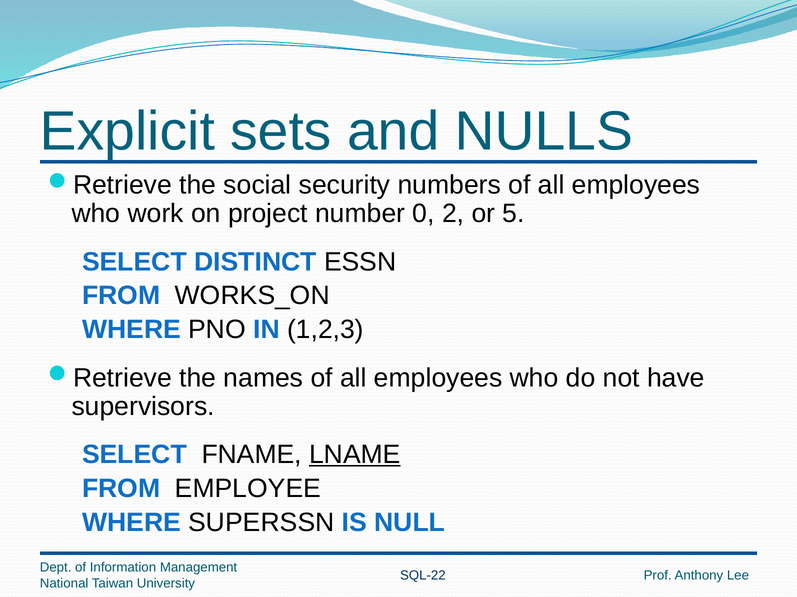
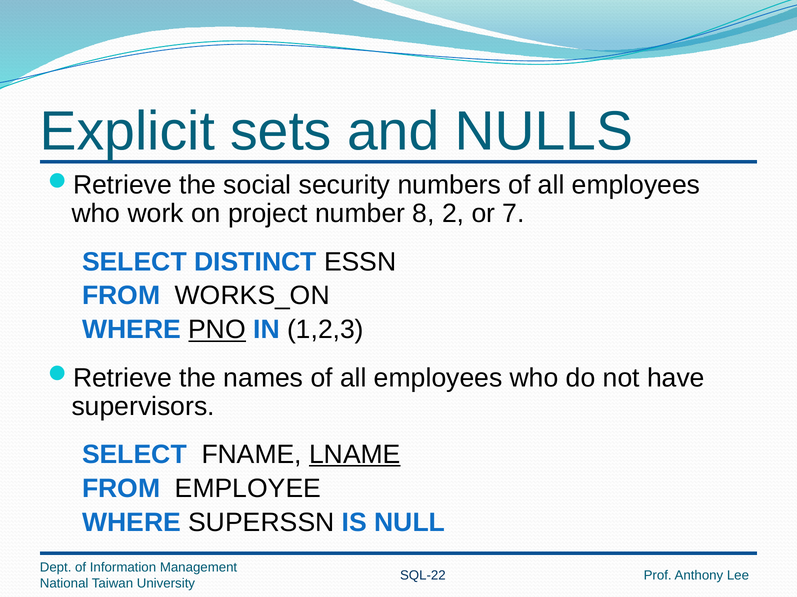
0: 0 -> 8
5: 5 -> 7
PNO underline: none -> present
